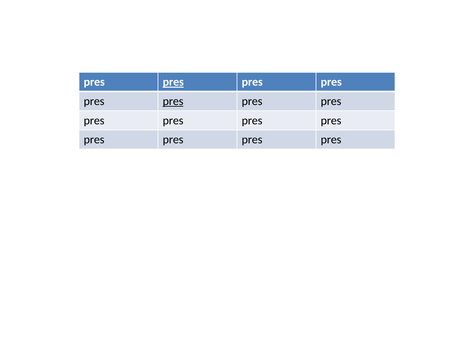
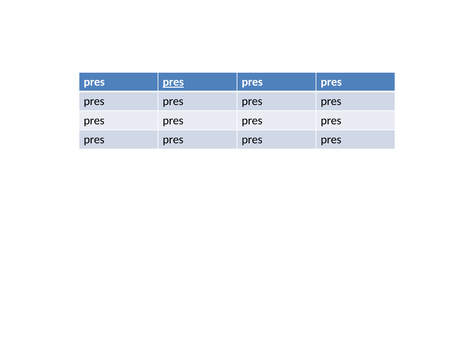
pres at (173, 101) underline: present -> none
